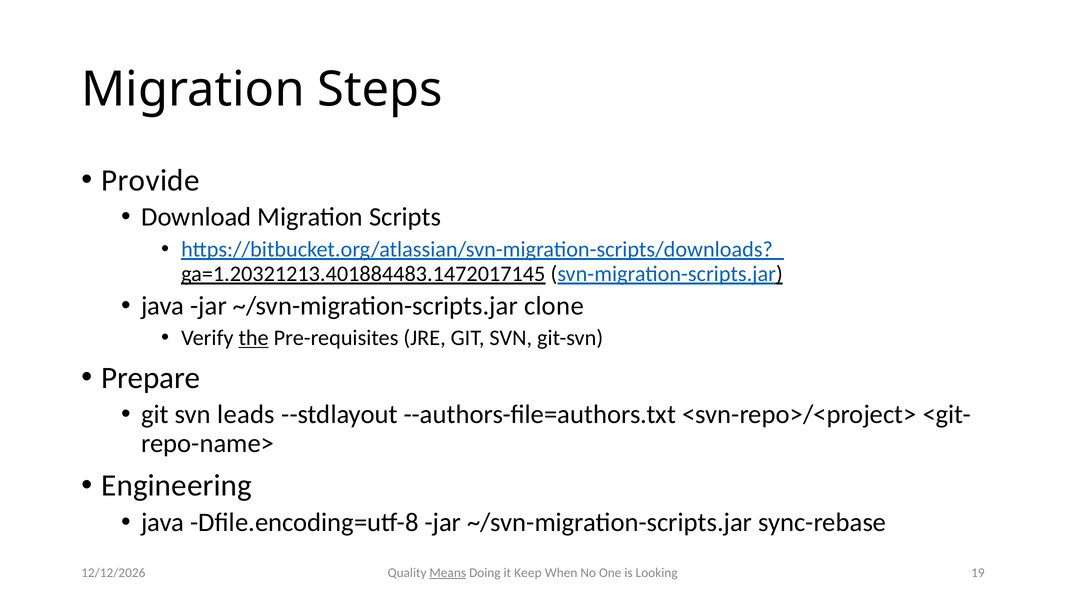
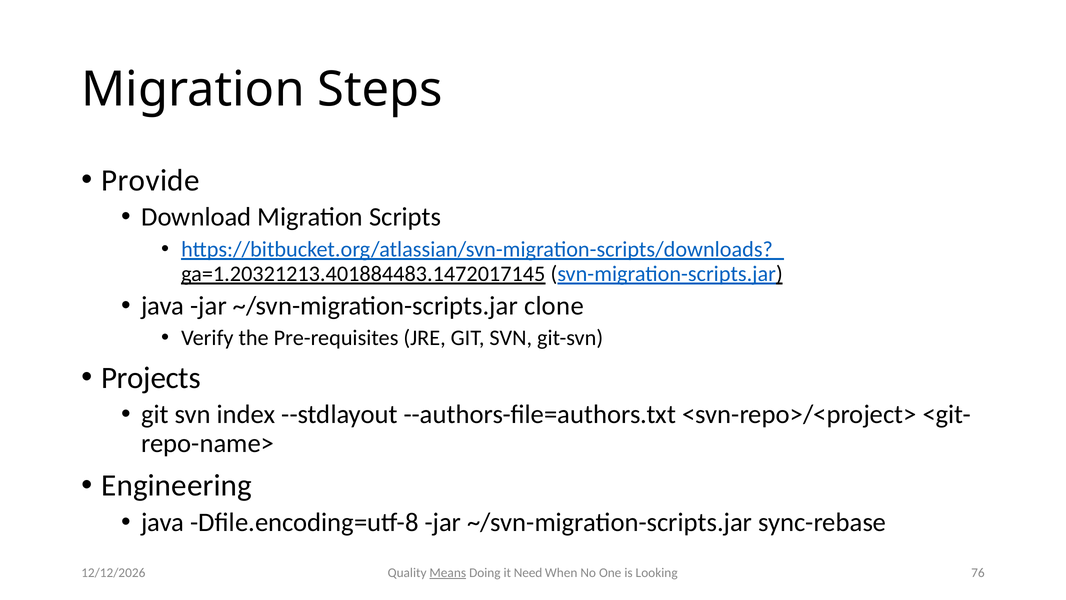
the underline: present -> none
Prepare: Prepare -> Projects
leads: leads -> index
Keep: Keep -> Need
19: 19 -> 76
